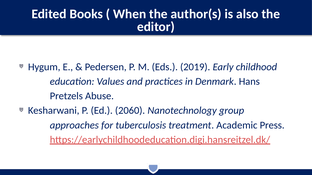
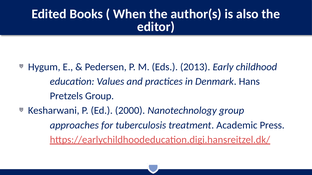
2019: 2019 -> 2013
Pretzels Abuse: Abuse -> Group
2060: 2060 -> 2000
